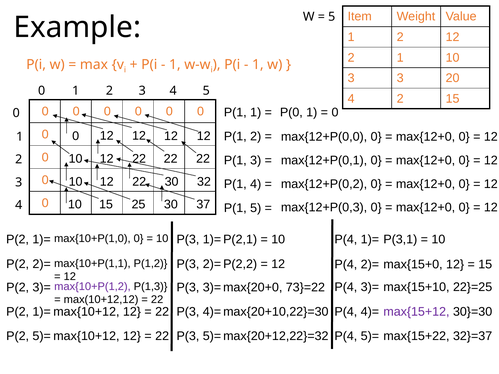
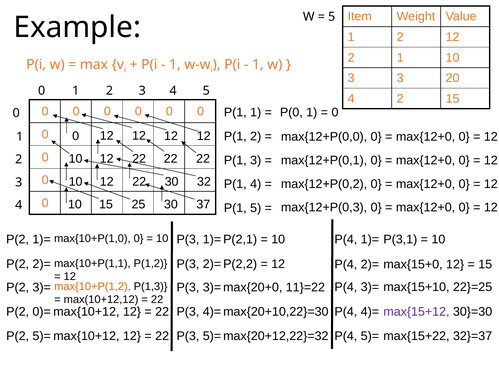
max{10+P(1,2 colour: purple -> orange
73}=22: 73}=22 -> 11}=22
1)= at (42, 312): 1)= -> 0)=
